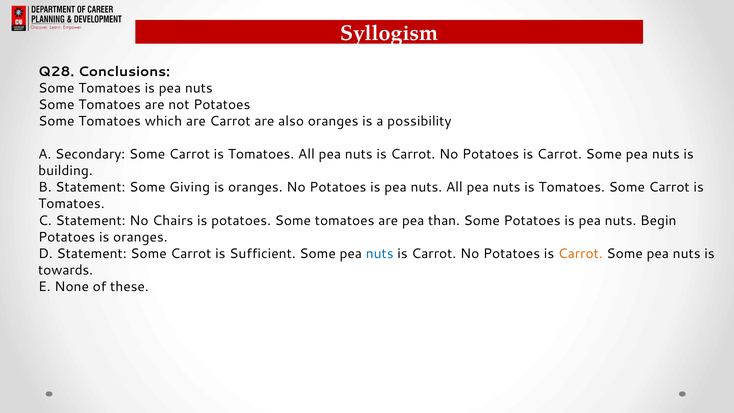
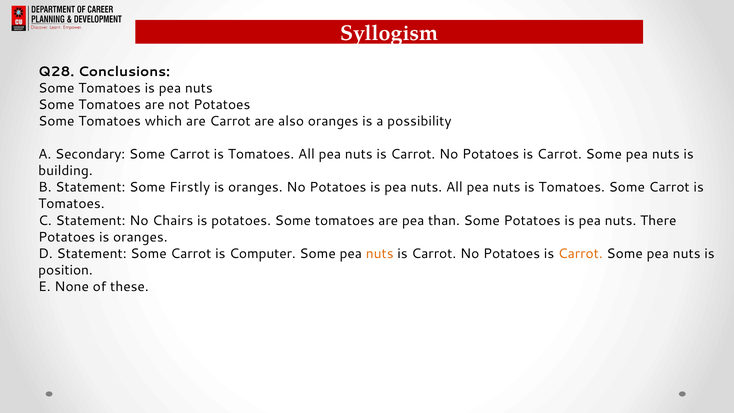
Giving: Giving -> Firstly
Begin: Begin -> There
Sufficient: Sufficient -> Computer
nuts at (380, 253) colour: blue -> orange
towards: towards -> position
